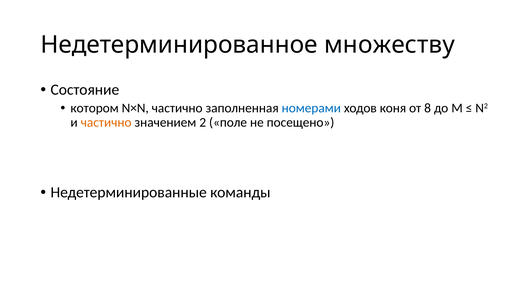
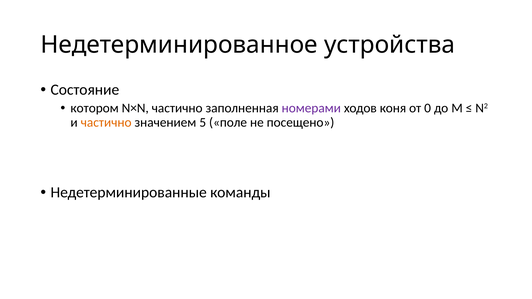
множеству: множеству -> устройства
номерами colour: blue -> purple
8: 8 -> 0
2: 2 -> 5
